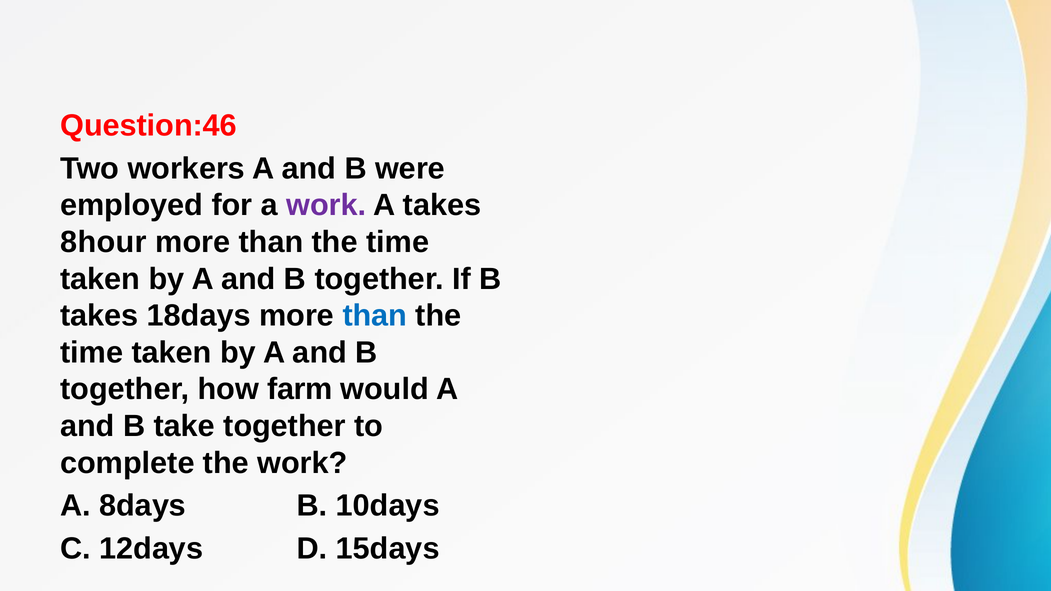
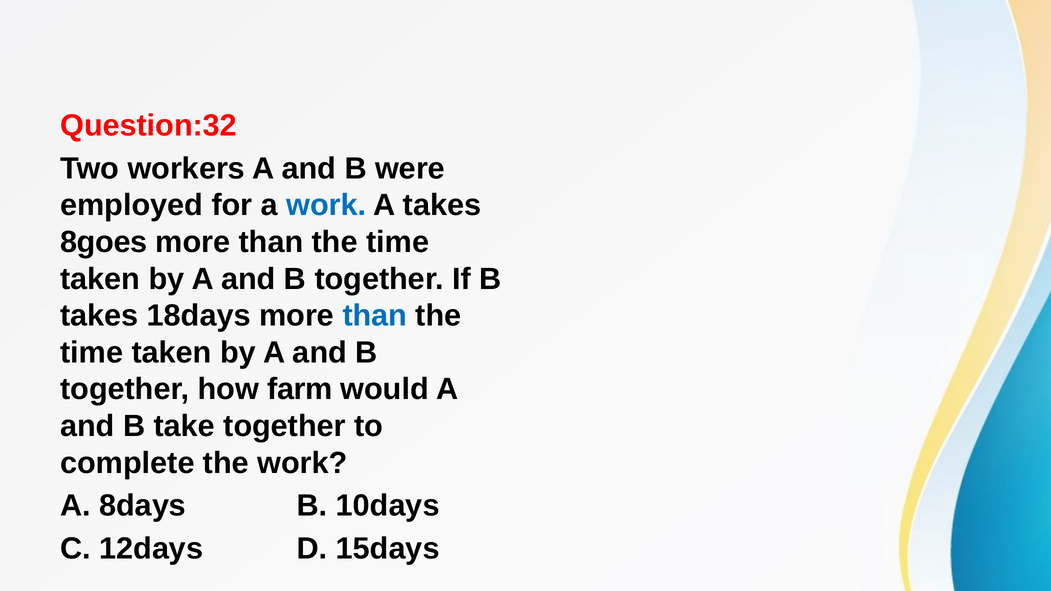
Question:46: Question:46 -> Question:32
work at (326, 205) colour: purple -> blue
8hour: 8hour -> 8goes
